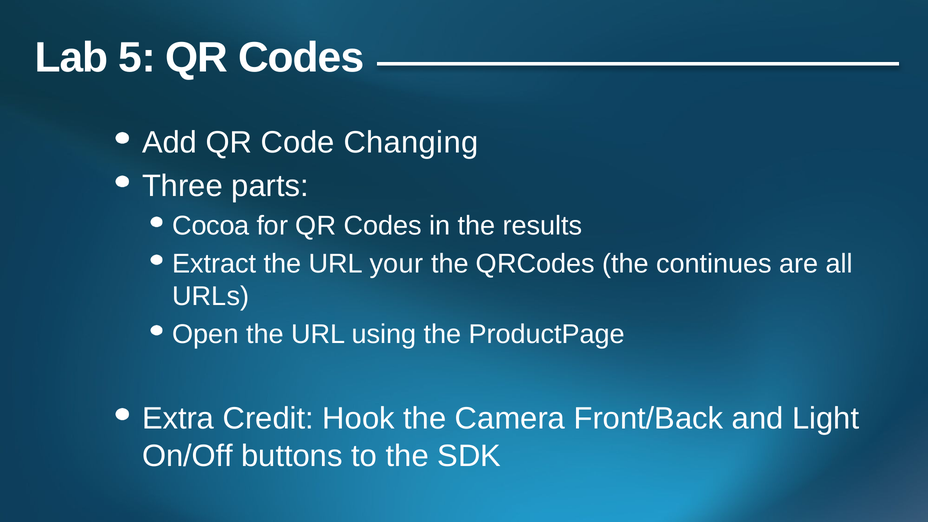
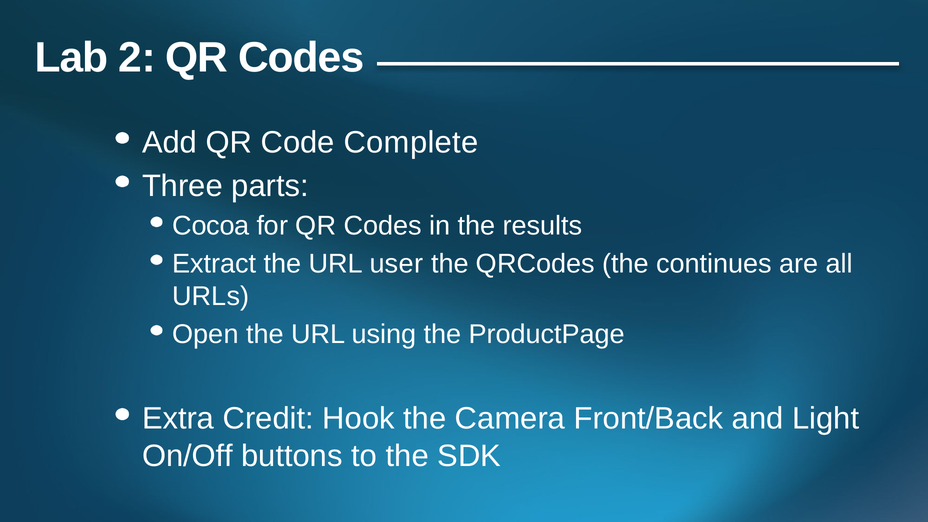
5: 5 -> 2
Changing: Changing -> Complete
your: your -> user
